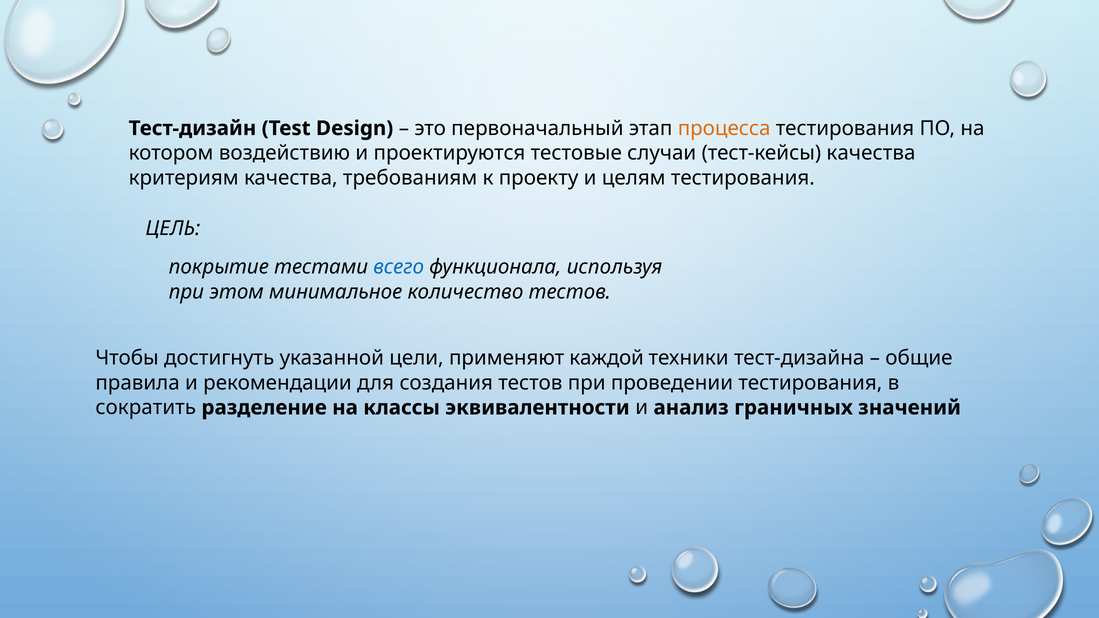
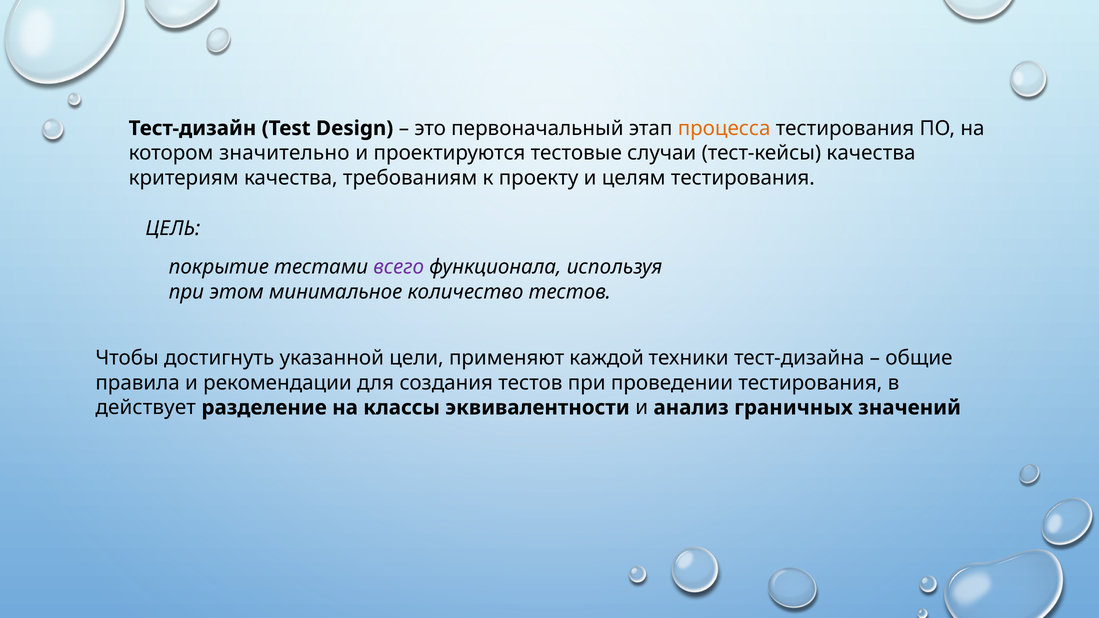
воздействию: воздействию -> значительно
всего colour: blue -> purple
сократить: сократить -> действует
